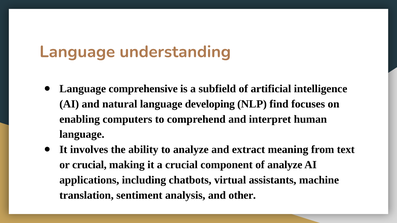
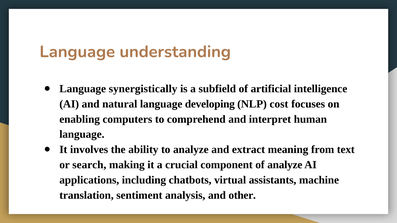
comprehensive: comprehensive -> synergistically
find: find -> cost
or crucial: crucial -> search
